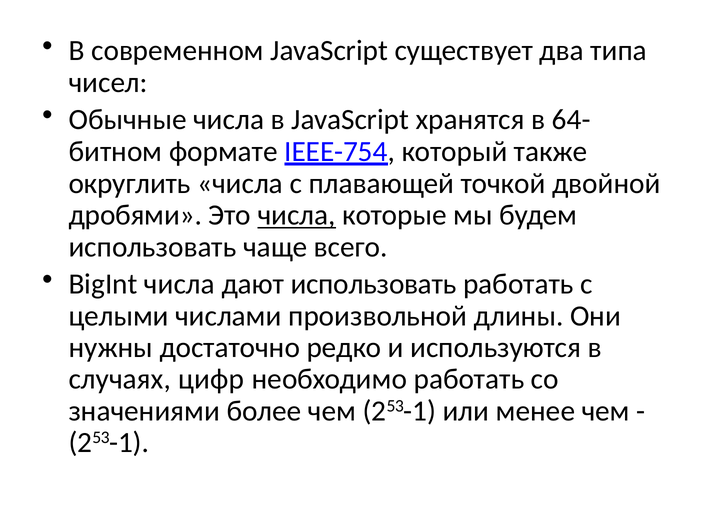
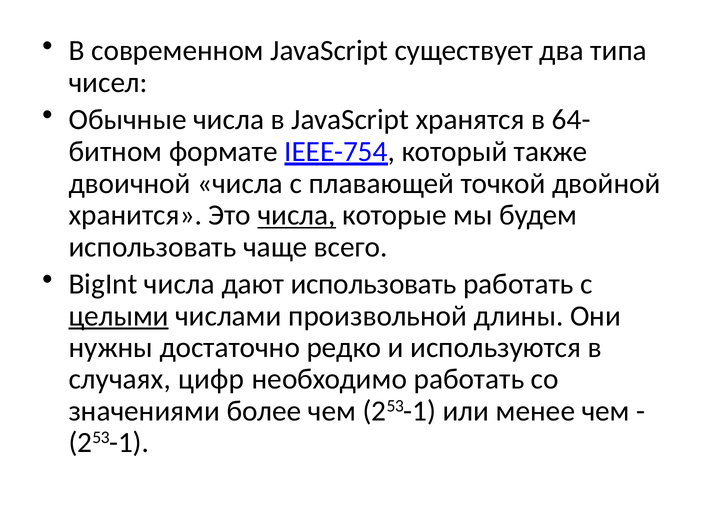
округлить: округлить -> двоичной
дробями: дробями -> хранится
целыми underline: none -> present
